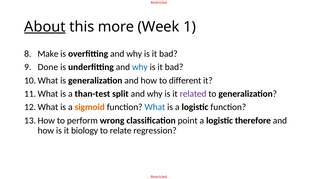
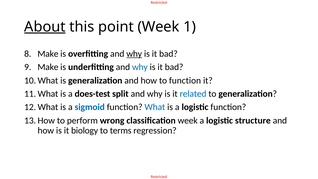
more: more -> point
why at (134, 54) underline: none -> present
Done at (48, 67): Done -> Make
to different: different -> function
than-test: than-test -> does-test
related colour: purple -> blue
sigmoid colour: orange -> blue
classification point: point -> week
therefore: therefore -> structure
relate: relate -> terms
